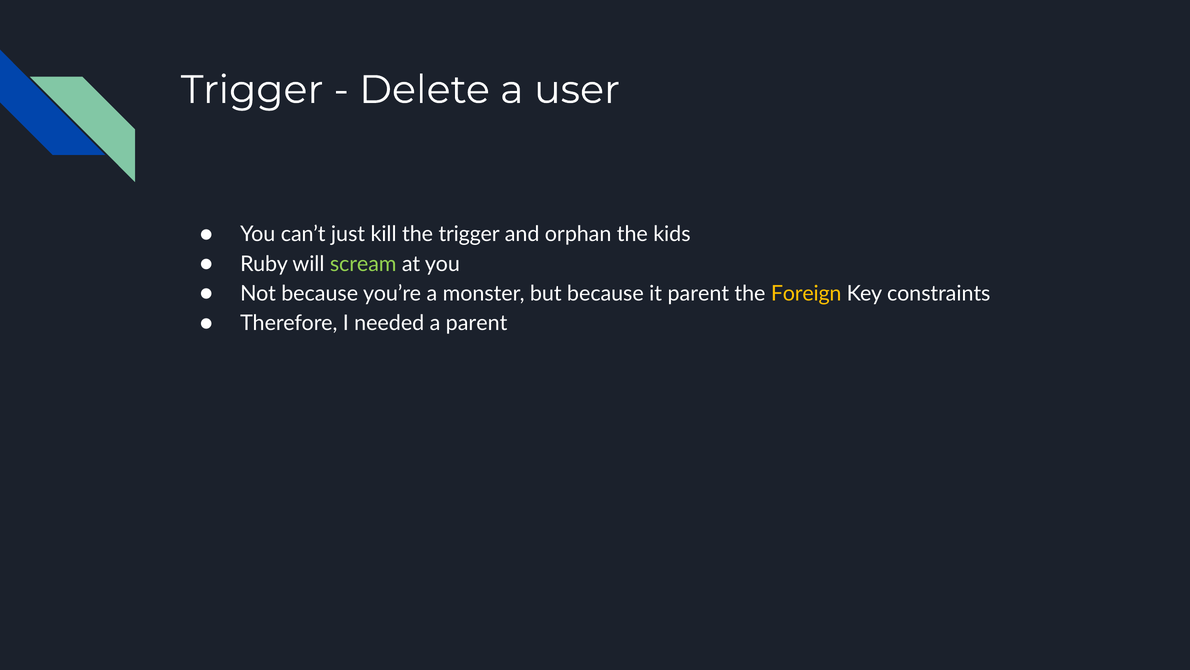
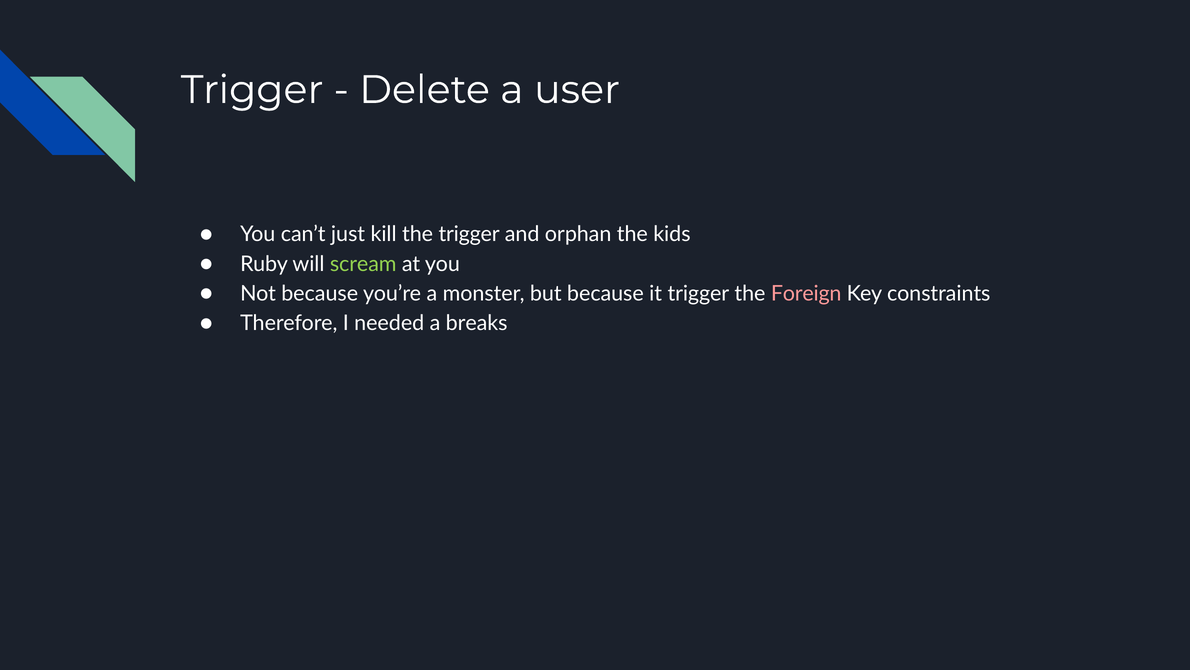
it parent: parent -> trigger
Foreign colour: yellow -> pink
a parent: parent -> breaks
